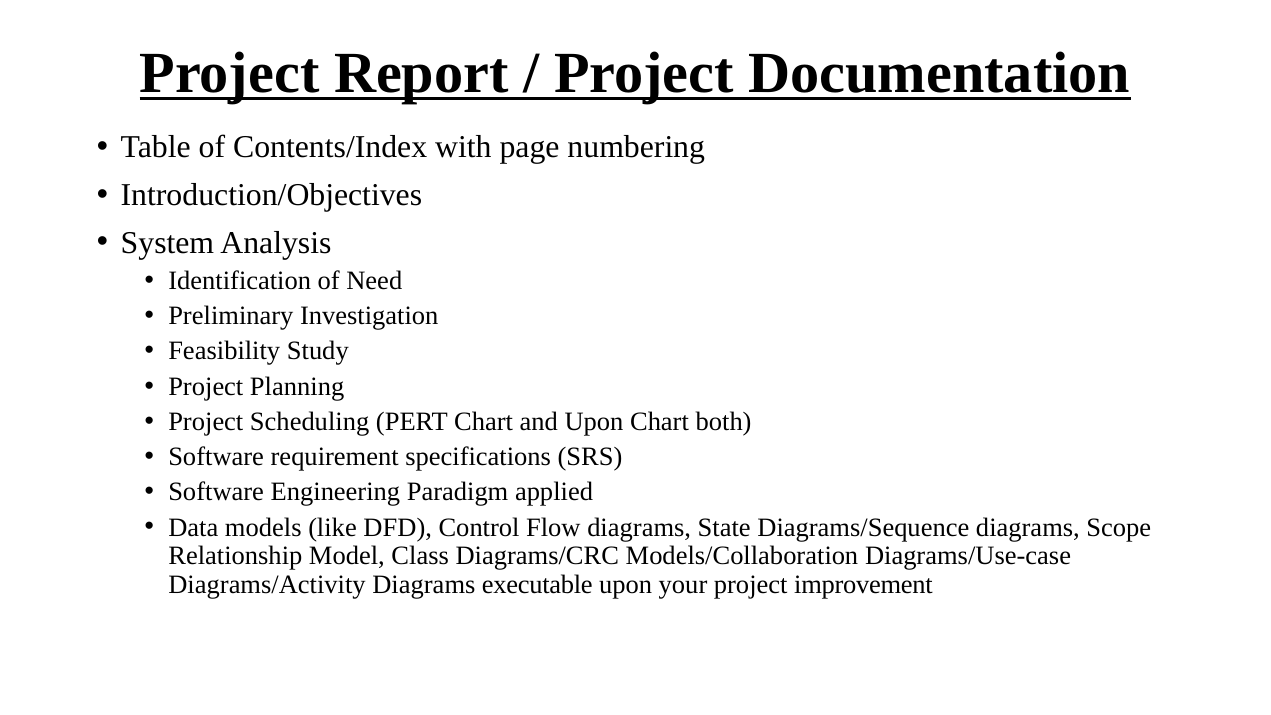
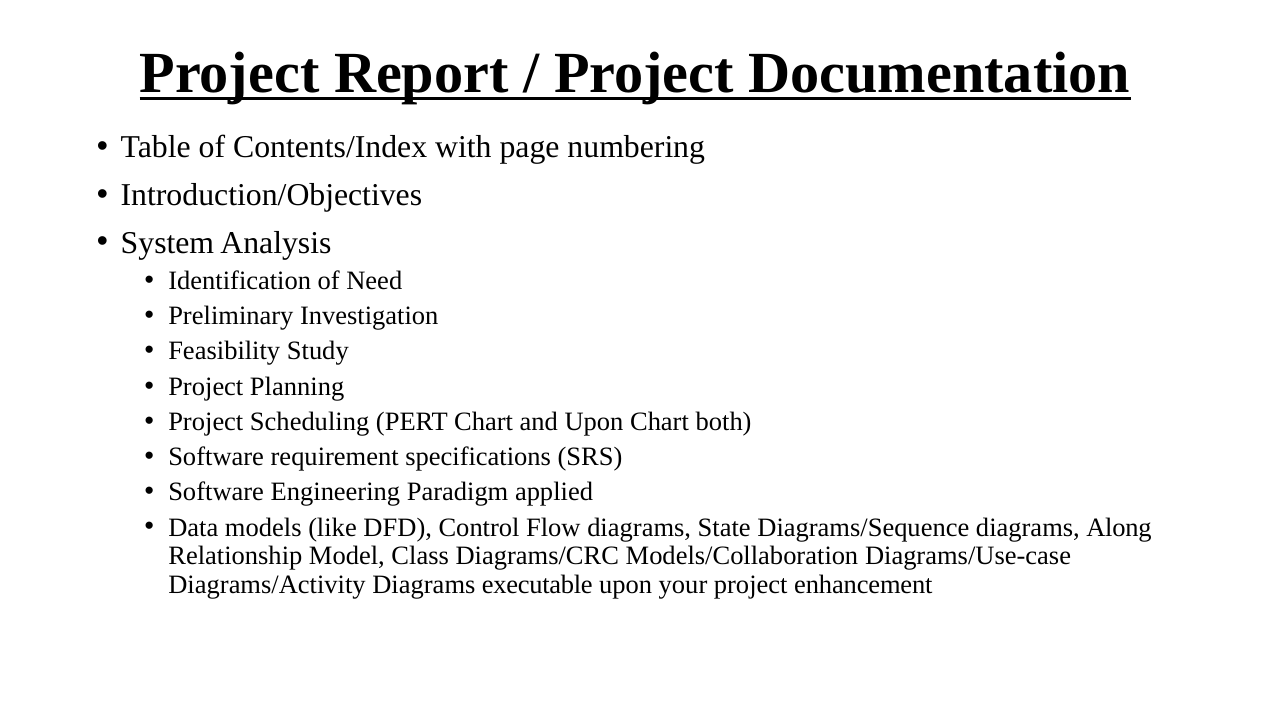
Scope: Scope -> Along
improvement: improvement -> enhancement
